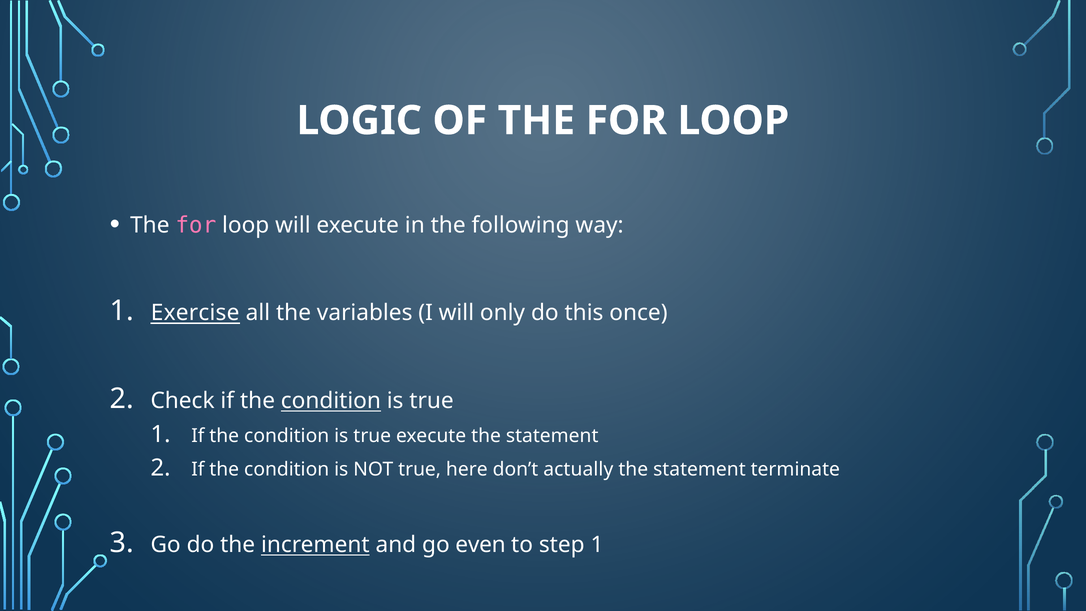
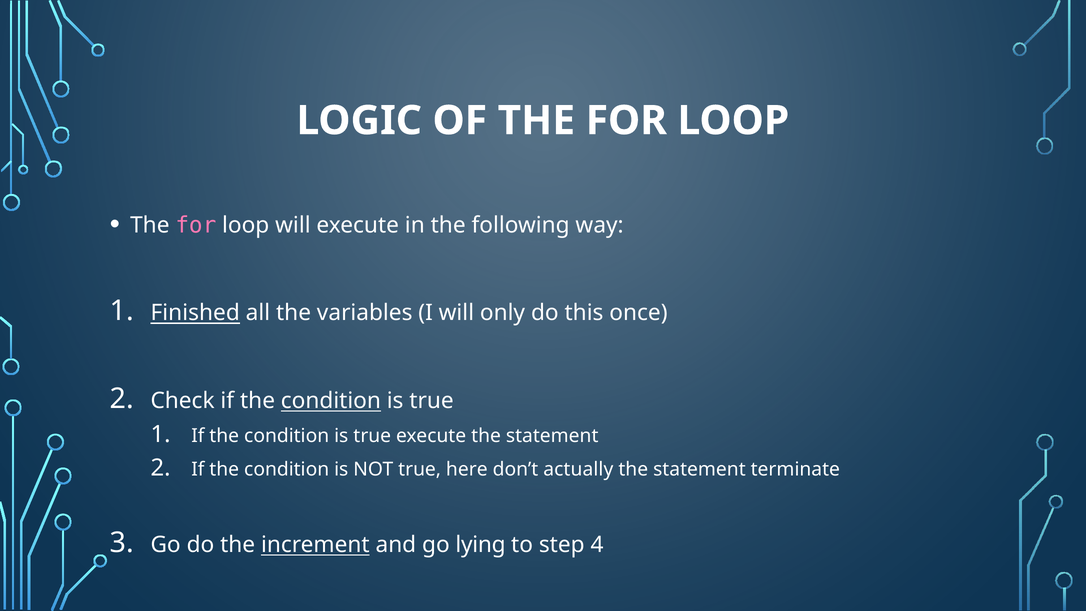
Exercise: Exercise -> Finished
even: even -> lying
step 1: 1 -> 4
